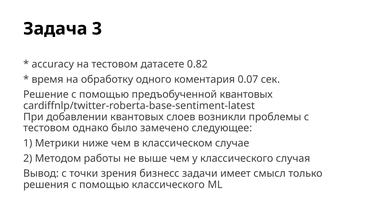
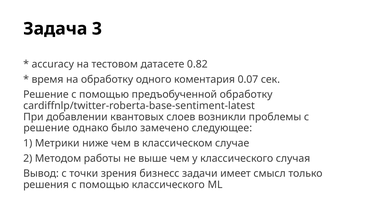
предъобученной квантовых: квантовых -> обработку
тестовом at (47, 128): тестовом -> решение
